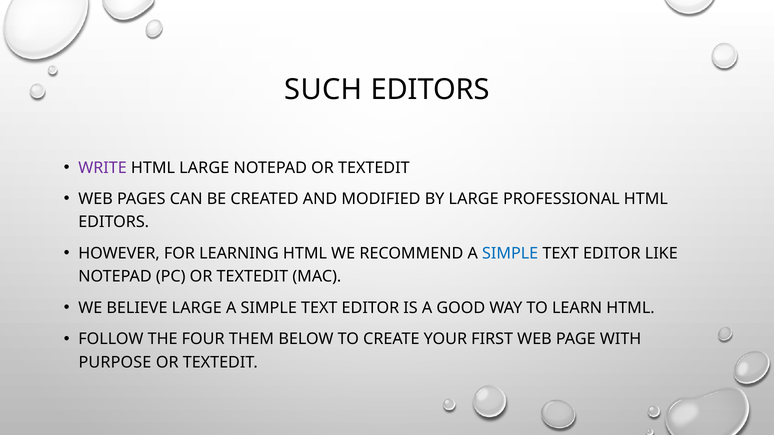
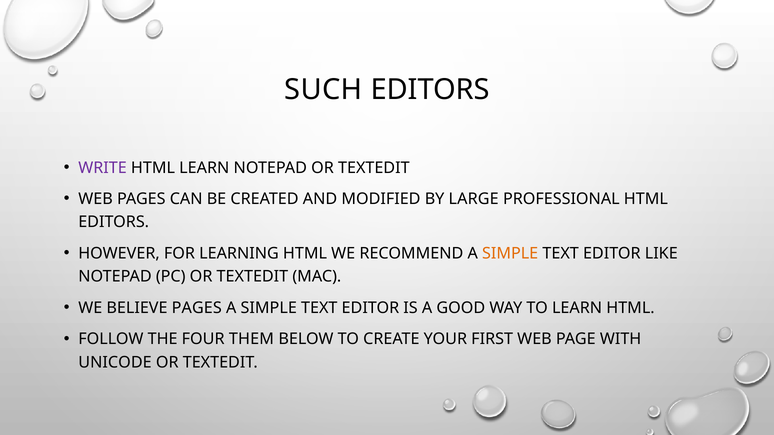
HTML LARGE: LARGE -> LEARN
SIMPLE at (510, 254) colour: blue -> orange
BELIEVE LARGE: LARGE -> PAGES
PURPOSE: PURPOSE -> UNICODE
